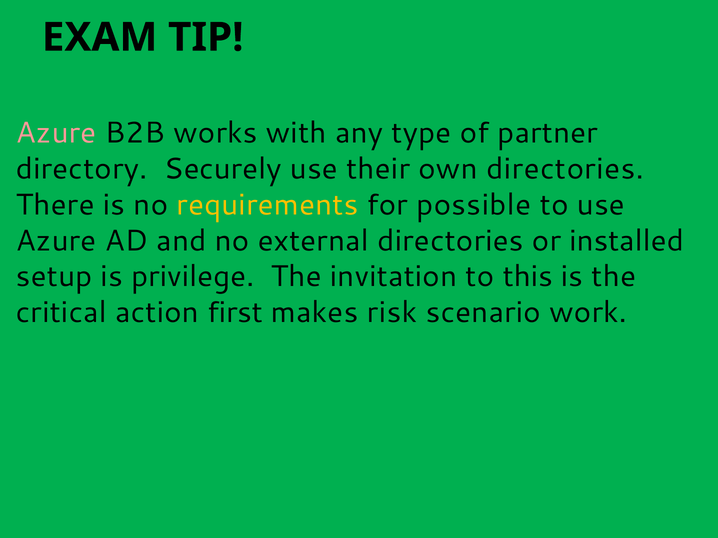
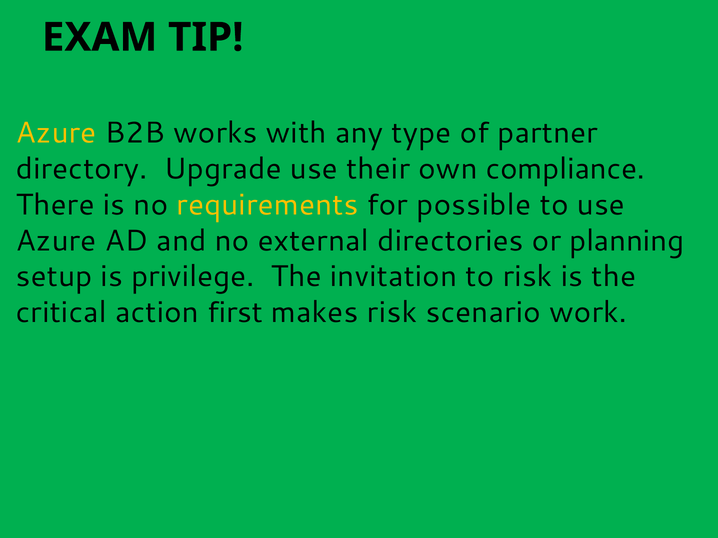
Azure at (56, 133) colour: pink -> yellow
Securely: Securely -> Upgrade
own directories: directories -> compliance
installed: installed -> planning
to this: this -> risk
